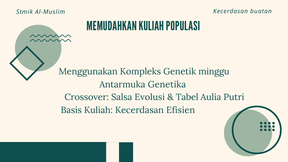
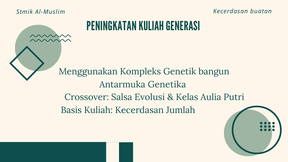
MEMUDAHKAN: MEMUDAHKAN -> PENINGKATAN
POPULASI: POPULASI -> GENERASI
minggu: minggu -> bangun
Tabel: Tabel -> Kelas
Efisien: Efisien -> Jumlah
